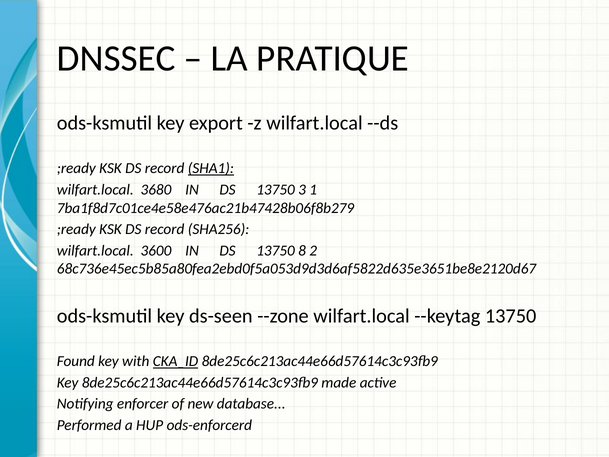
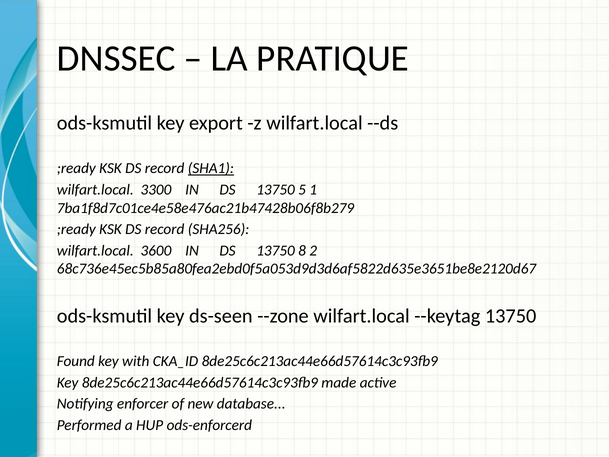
3680: 3680 -> 3300
3: 3 -> 5
CKA_ID underline: present -> none
